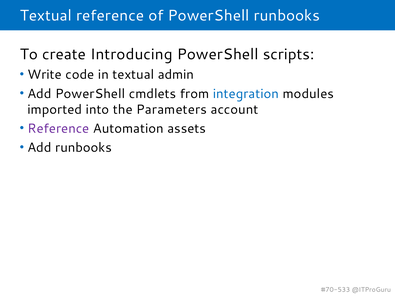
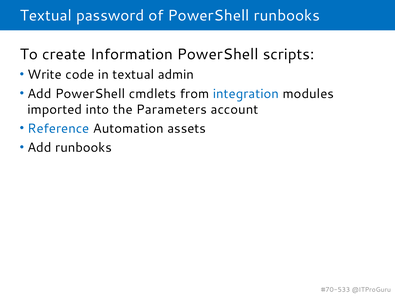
Textual reference: reference -> password
Introducing: Introducing -> Information
Reference at (58, 129) colour: purple -> blue
